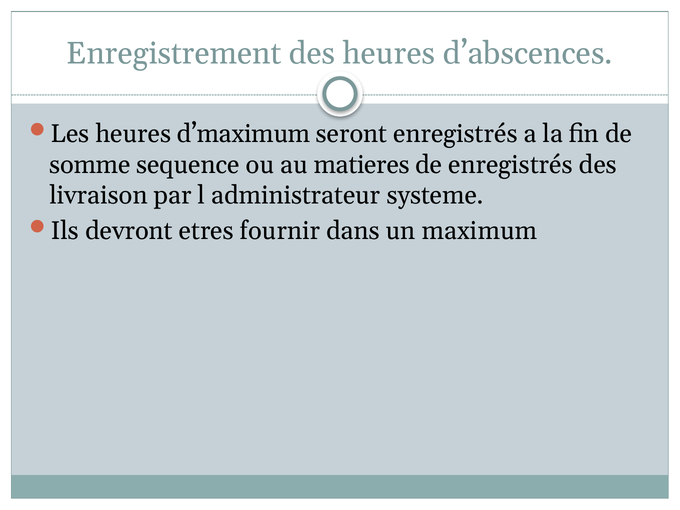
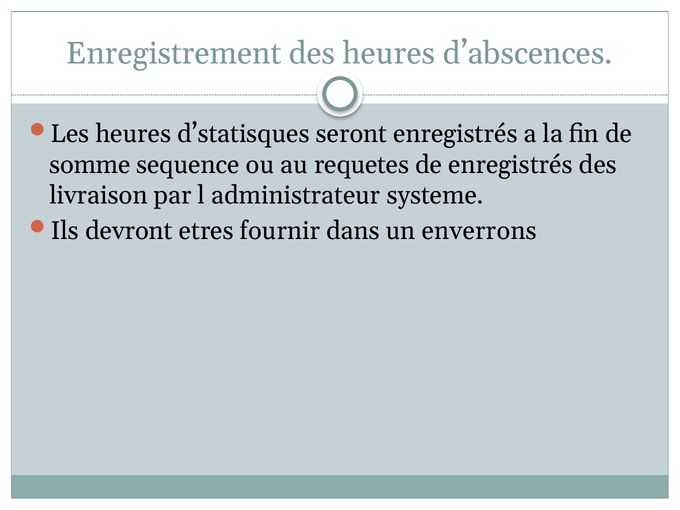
d’maximum: d’maximum -> d’statisques
matieres: matieres -> requetes
maximum: maximum -> enverrons
